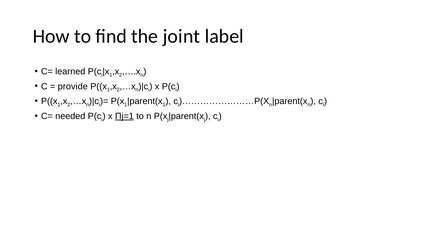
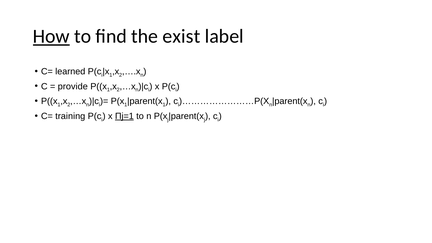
How underline: none -> present
joint: joint -> exist
needed: needed -> training
